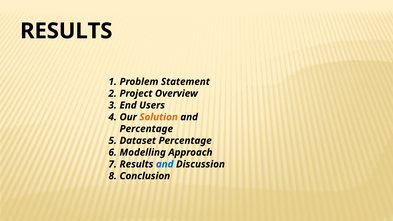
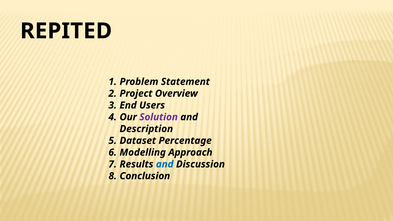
RESULTS at (66, 31): RESULTS -> REPITED
Solution colour: orange -> purple
Percentage at (146, 129): Percentage -> Description
